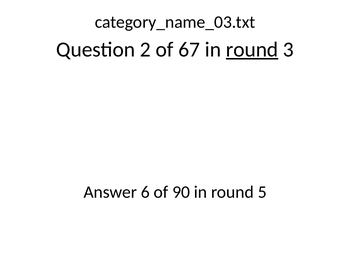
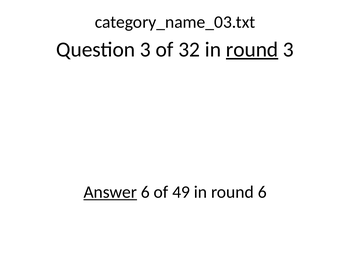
Question 2: 2 -> 3
67: 67 -> 32
Answer underline: none -> present
90: 90 -> 49
round 5: 5 -> 6
